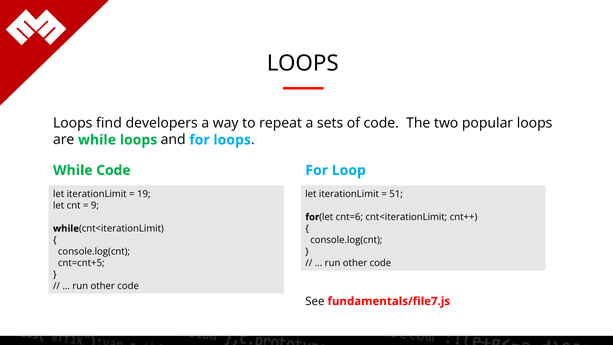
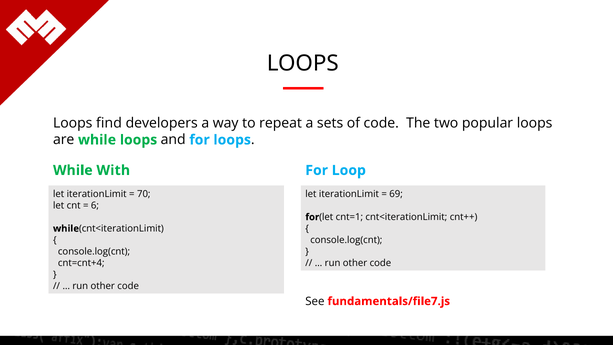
While Code: Code -> With
19: 19 -> 70
51: 51 -> 69
9: 9 -> 6
cnt=6: cnt=6 -> cnt=1
cnt=cnt+5: cnt=cnt+5 -> cnt=cnt+4
